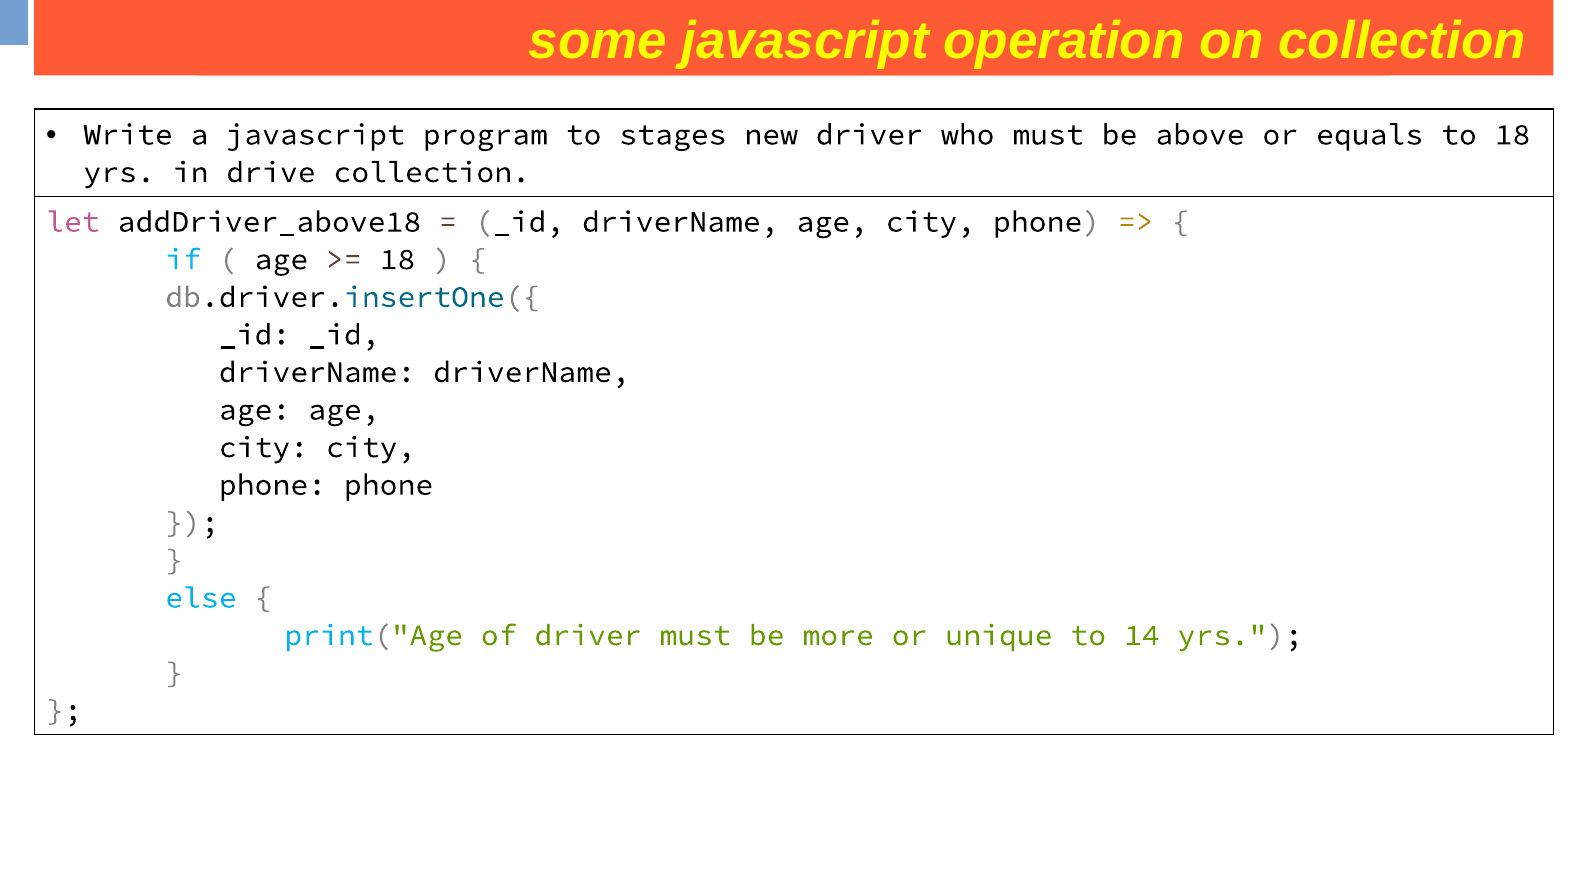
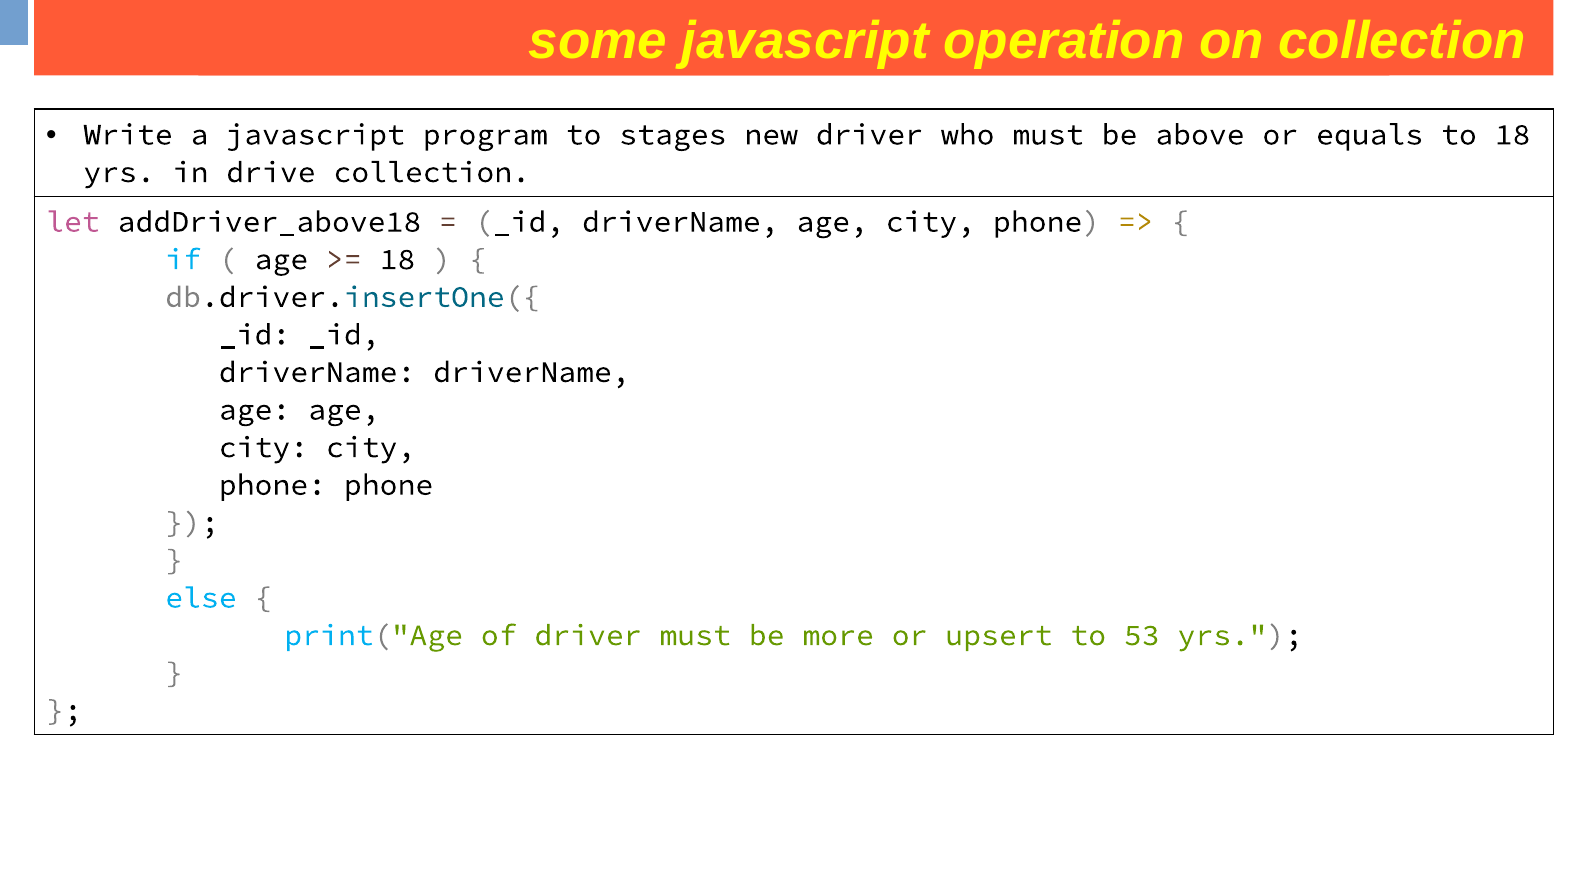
unique: unique -> upsert
14: 14 -> 53
